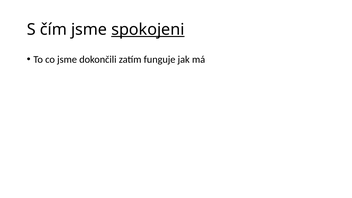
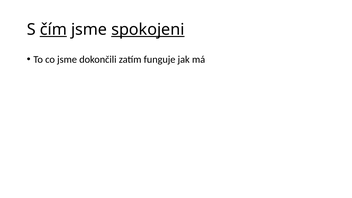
čím underline: none -> present
